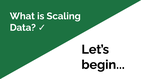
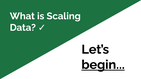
begin underline: none -> present
